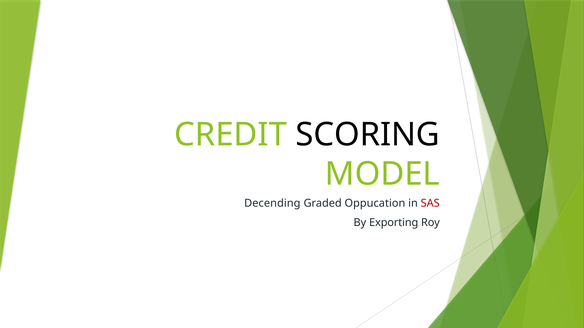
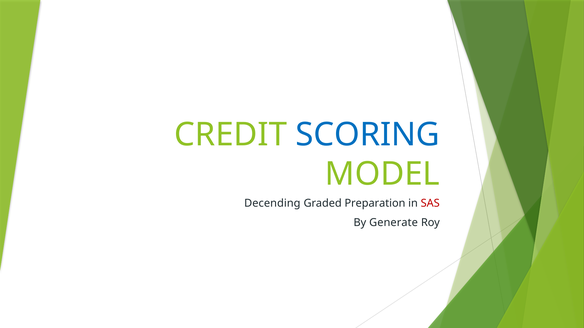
SCORING colour: black -> blue
Oppucation: Oppucation -> Preparation
Exporting: Exporting -> Generate
